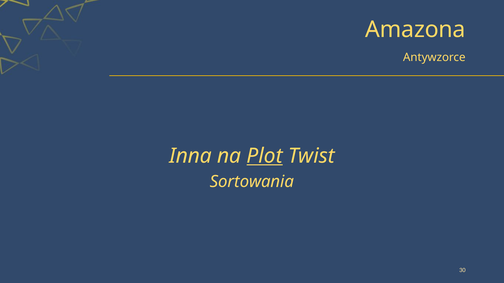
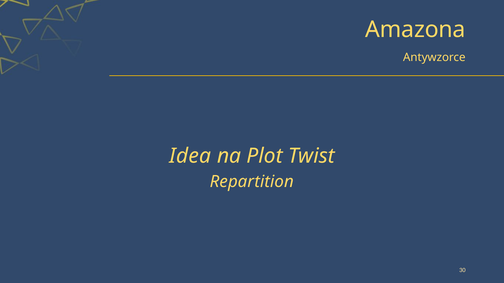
Inna: Inna -> Idea
Plot underline: present -> none
Sortowania: Sortowania -> Repartition
